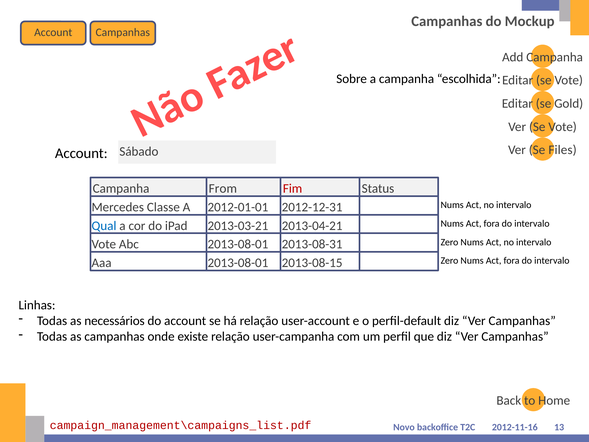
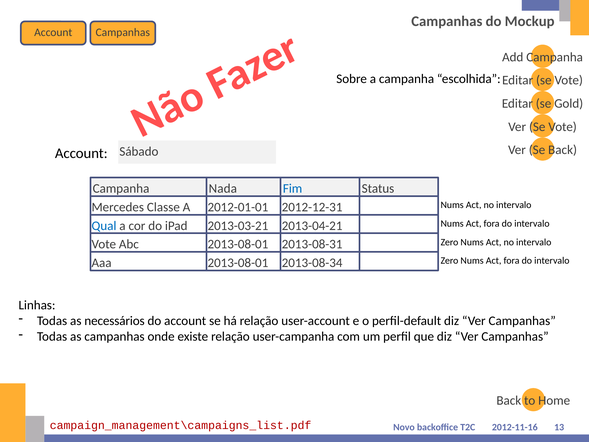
Se Files: Files -> Back
From: From -> Nada
Fim colour: red -> blue
2013-08-15: 2013-08-15 -> 2013-08-34
